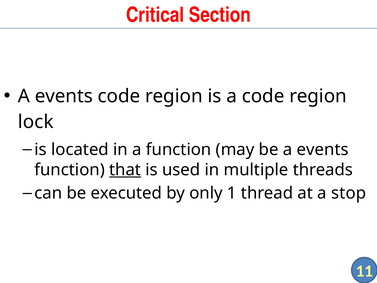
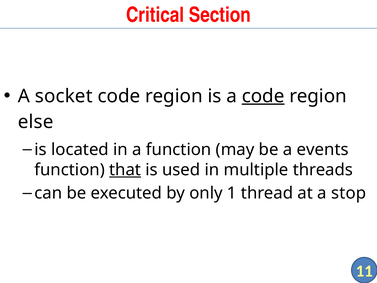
events at (64, 96): events -> socket
code at (263, 96) underline: none -> present
lock: lock -> else
